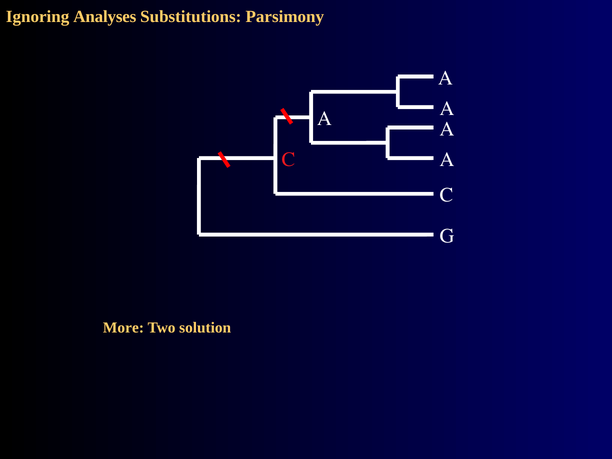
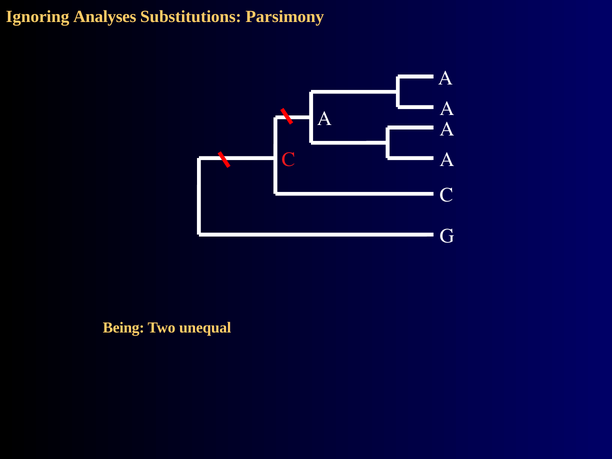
More: More -> Being
solution: solution -> unequal
